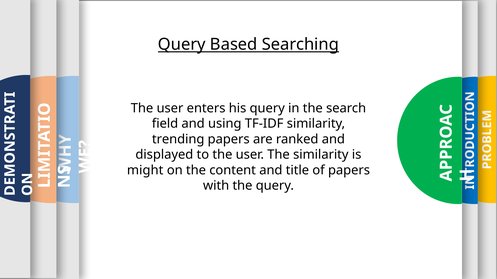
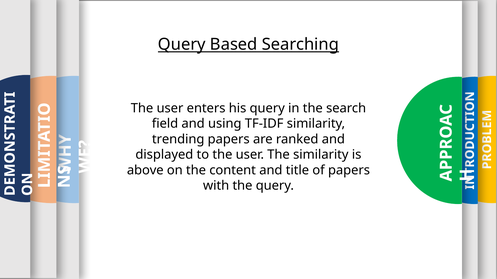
might: might -> above
